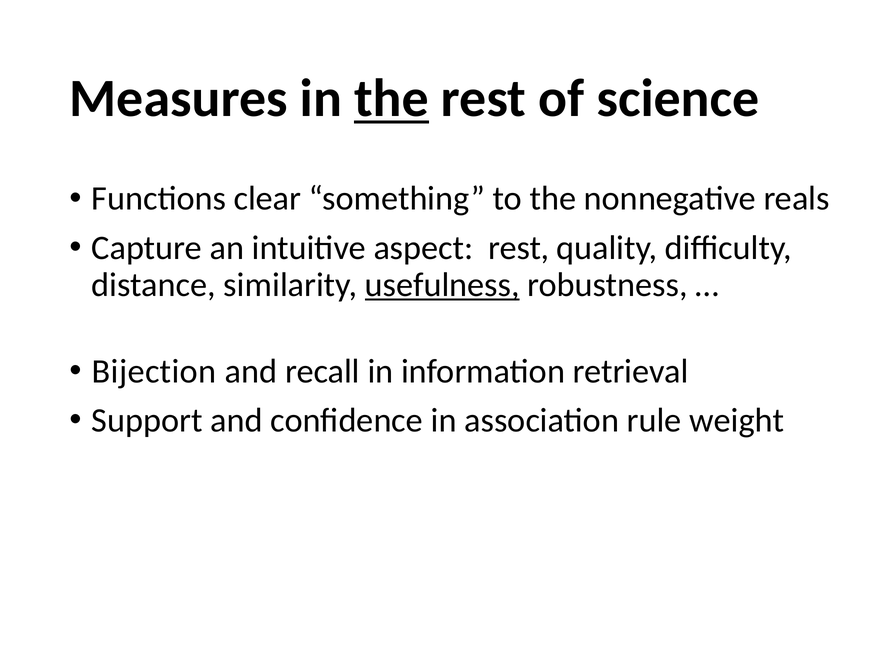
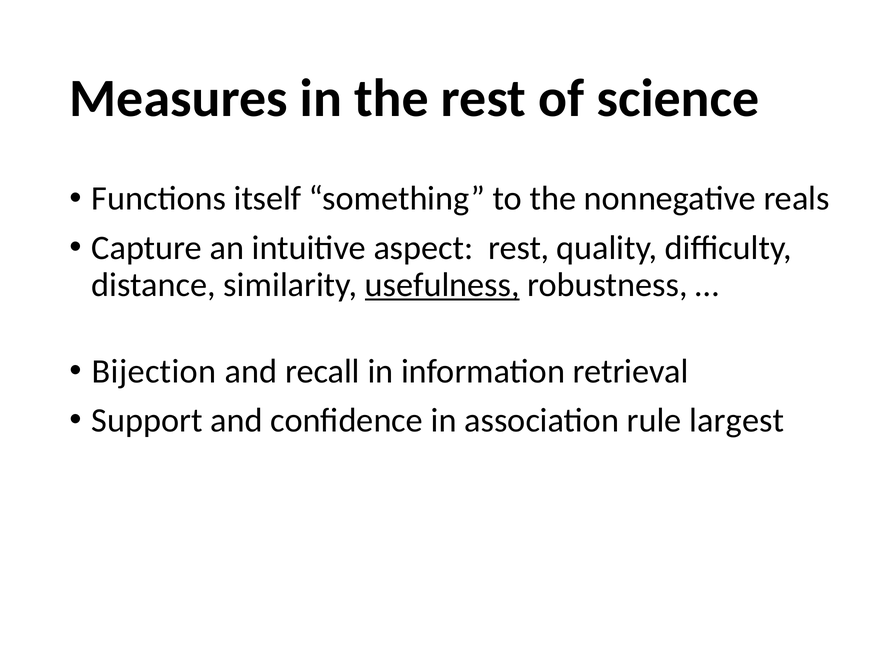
the at (391, 99) underline: present -> none
clear: clear -> itself
weight: weight -> largest
